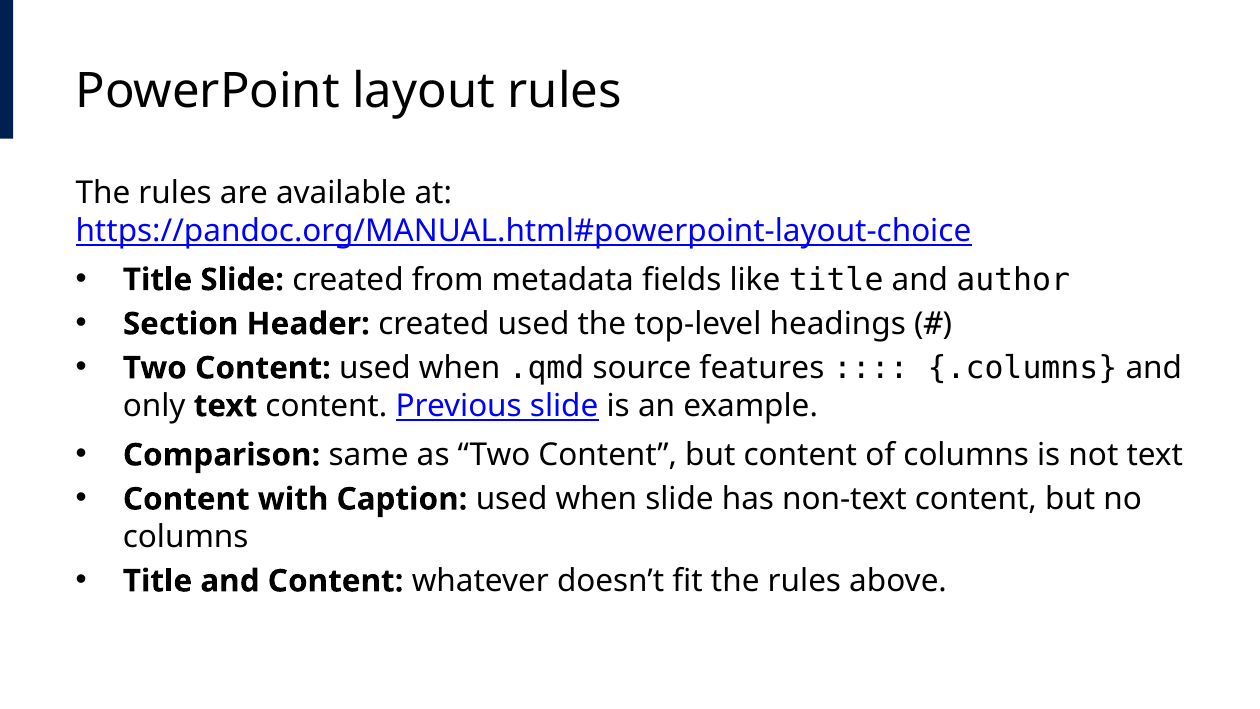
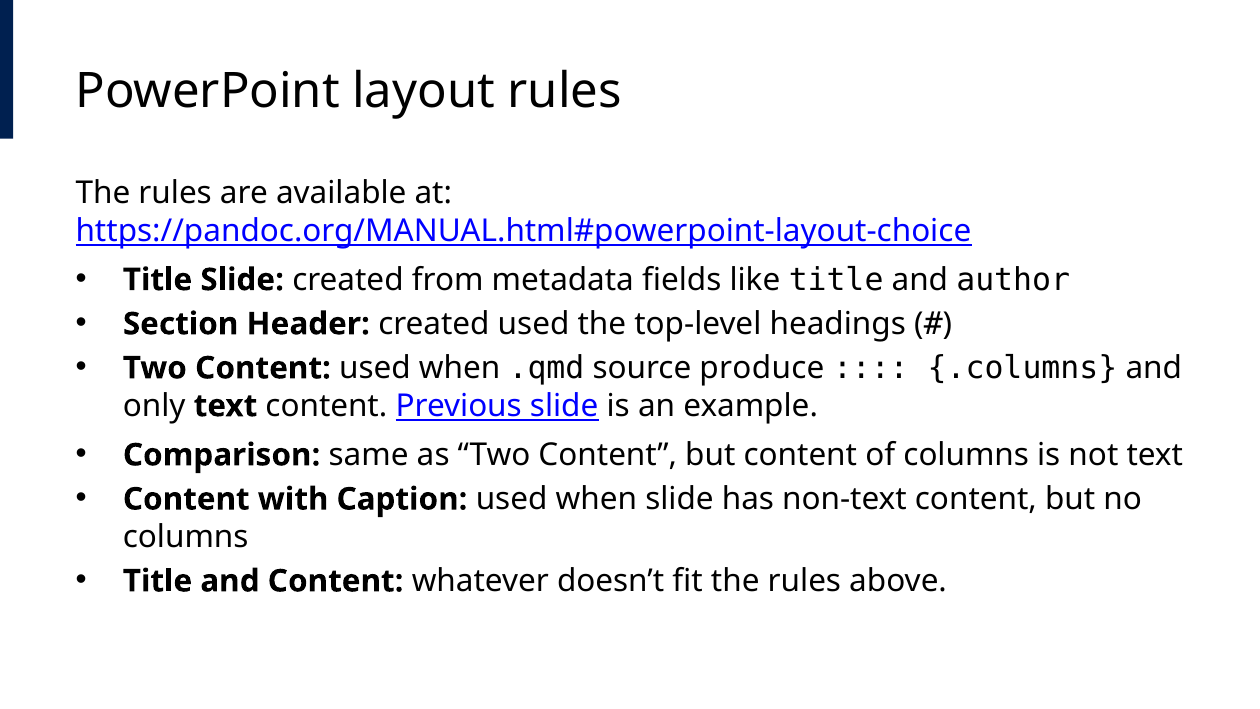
features: features -> produce
